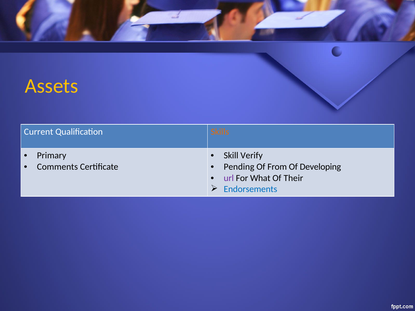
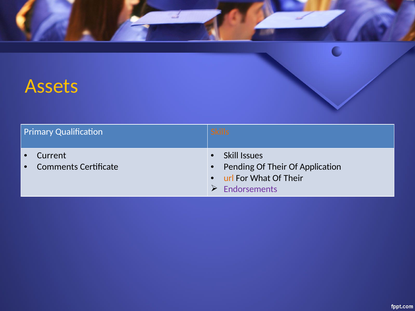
Current: Current -> Primary
Primary: Primary -> Current
Verify: Verify -> Issues
From at (277, 167): From -> Their
Developing: Developing -> Application
url colour: purple -> orange
Endorsements colour: blue -> purple
